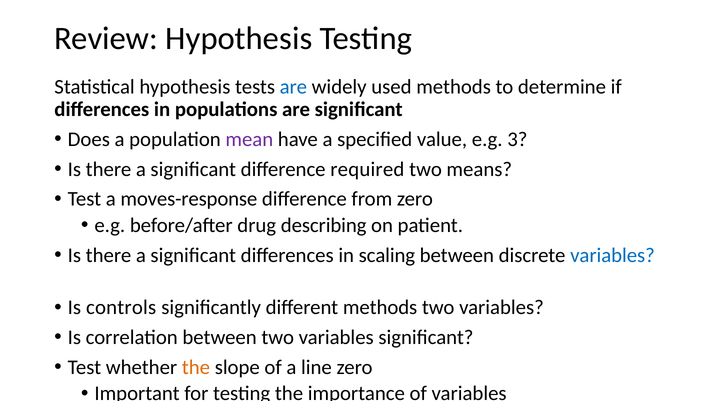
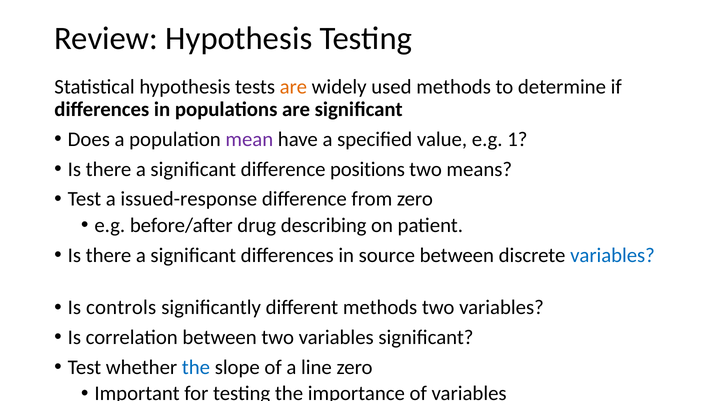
are at (293, 87) colour: blue -> orange
3: 3 -> 1
required: required -> positions
moves-response: moves-response -> issued-response
scaling: scaling -> source
the at (196, 367) colour: orange -> blue
